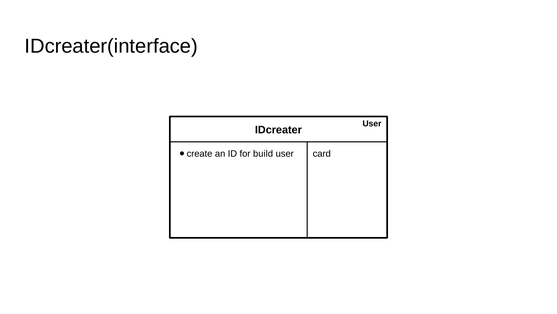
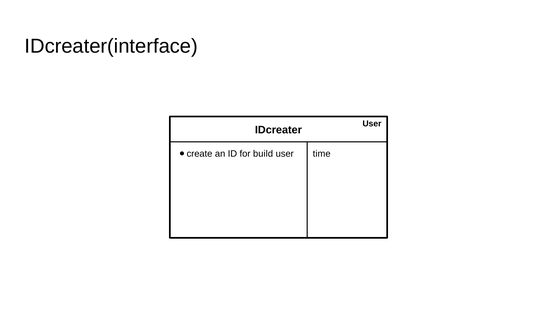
card: card -> time
